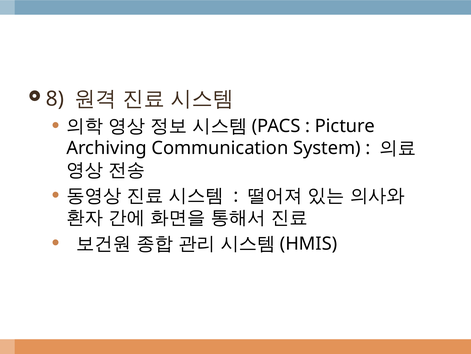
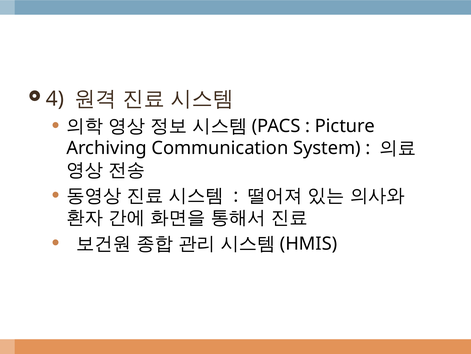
8: 8 -> 4
